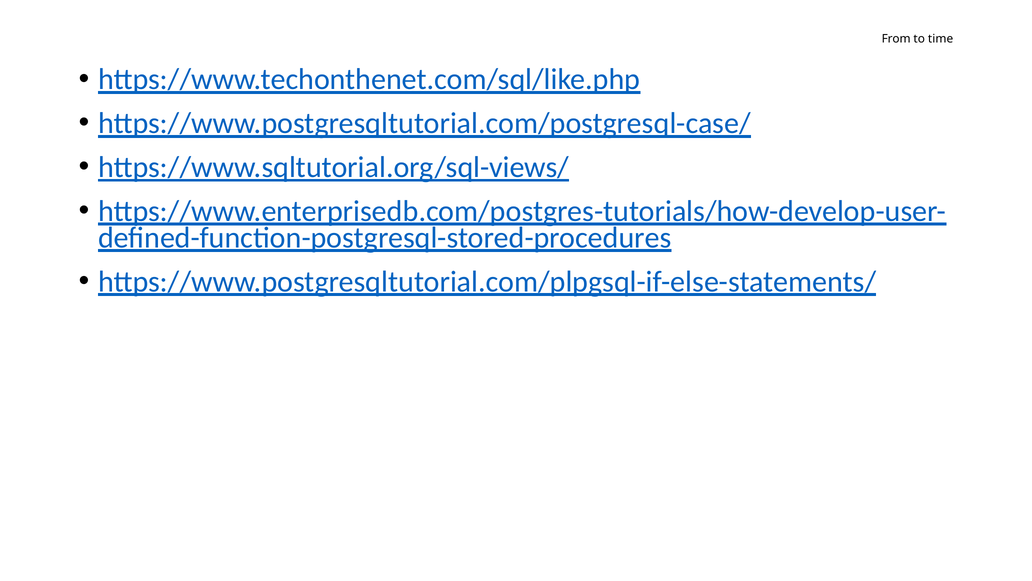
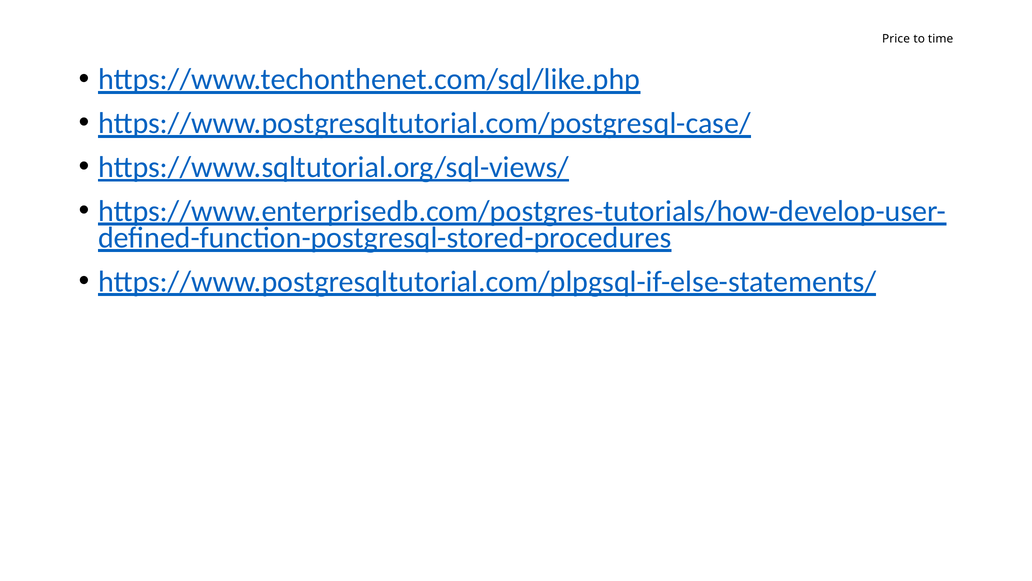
From: From -> Price
